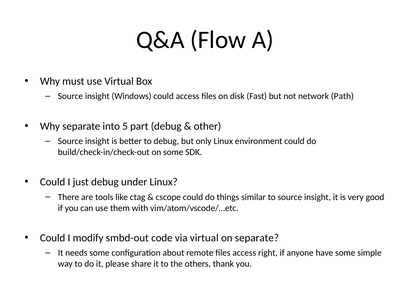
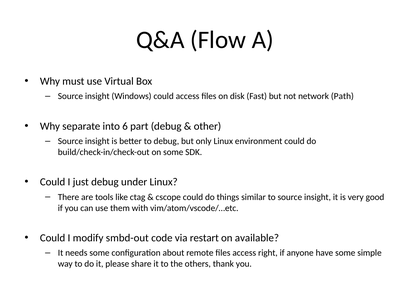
5: 5 -> 6
via virtual: virtual -> restart
on separate: separate -> available
